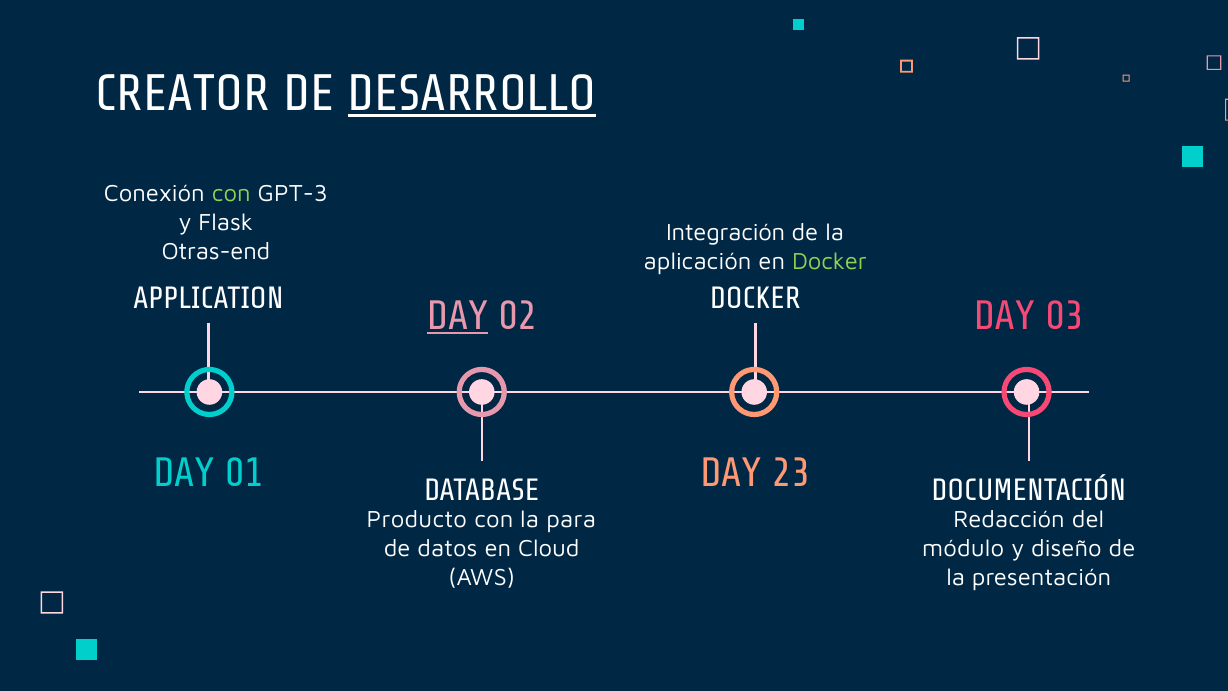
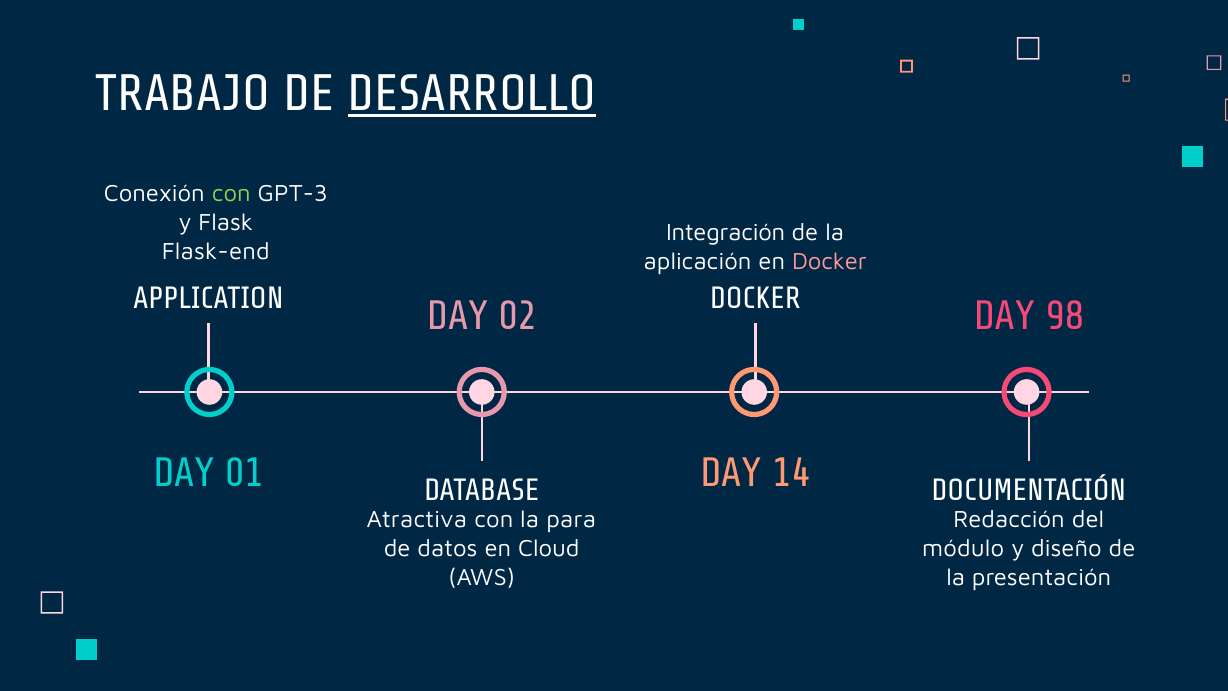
CREATOR: CREATOR -> TRABAJO
Otras-end: Otras-end -> Flask-end
Docker at (829, 262) colour: light green -> pink
DAY at (457, 315) underline: present -> none
03: 03 -> 98
23: 23 -> 14
Producto: Producto -> Atractiva
